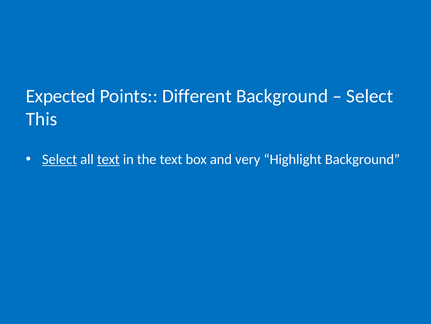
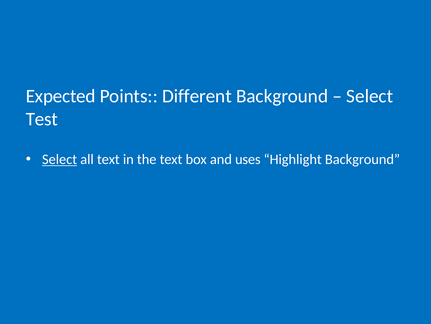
This: This -> Test
text at (108, 159) underline: present -> none
very: very -> uses
